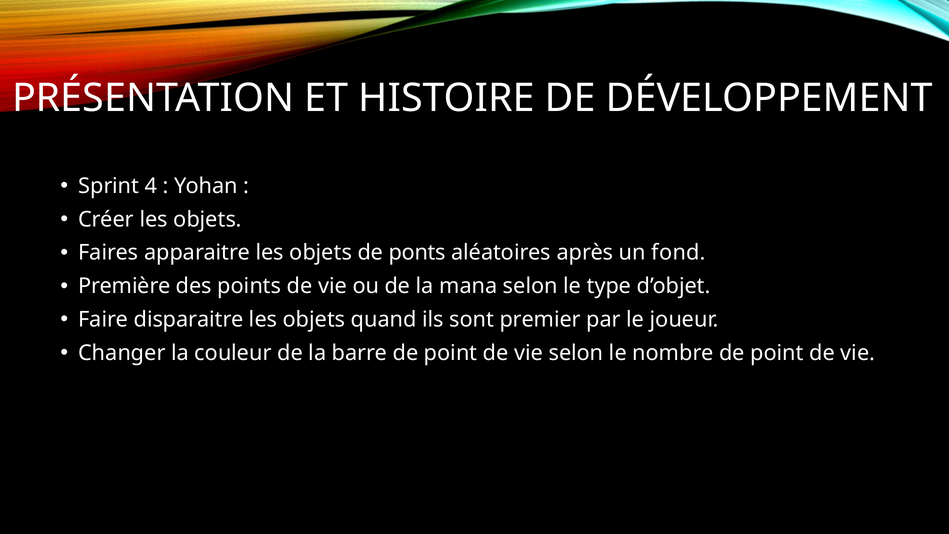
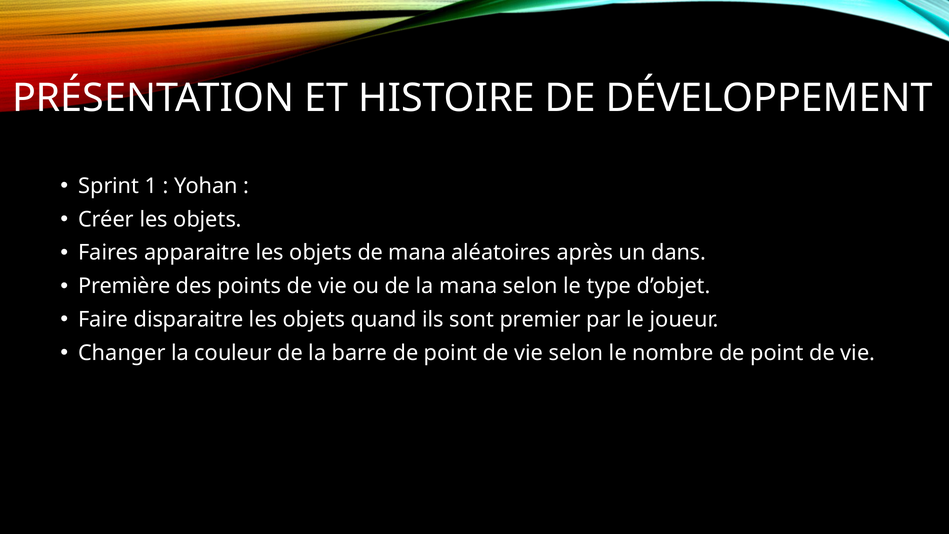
4: 4 -> 1
de ponts: ponts -> mana
fond: fond -> dans
